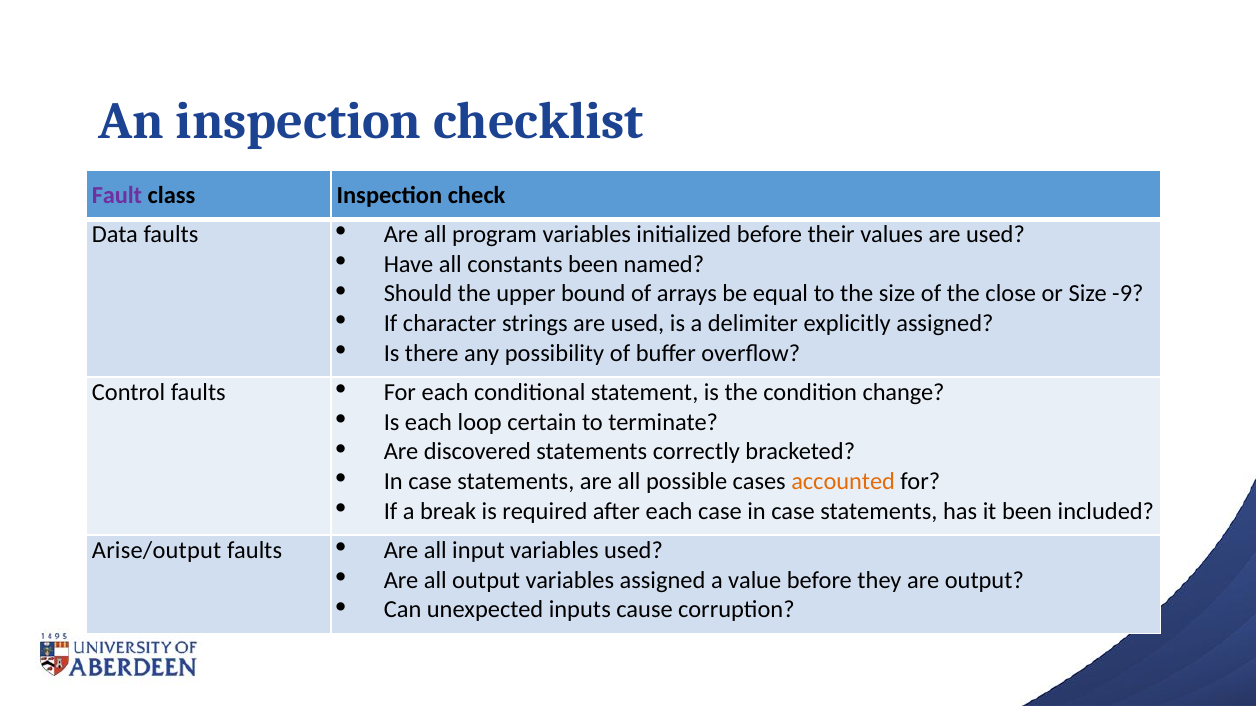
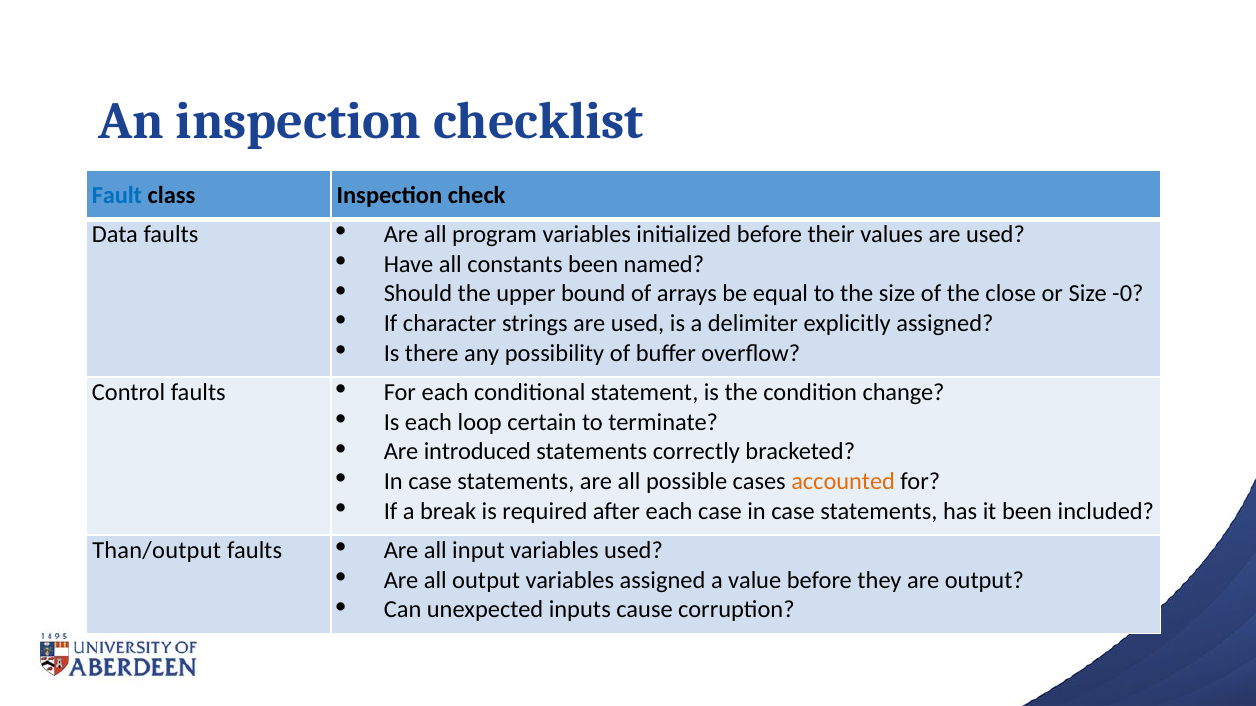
Fault colour: purple -> blue
-9: -9 -> -0
discovered: discovered -> introduced
Arise/output: Arise/output -> Than/output
